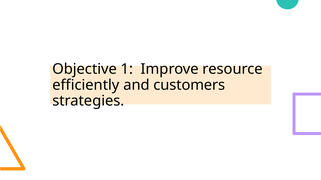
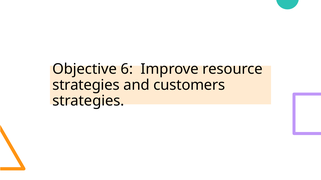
1: 1 -> 6
efficiently at (86, 85): efficiently -> strategies
